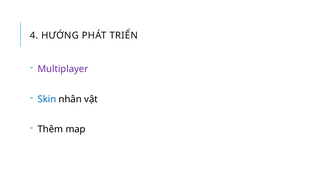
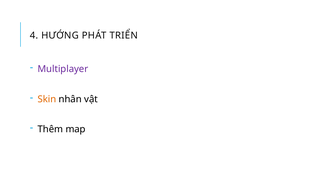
Skin colour: blue -> orange
